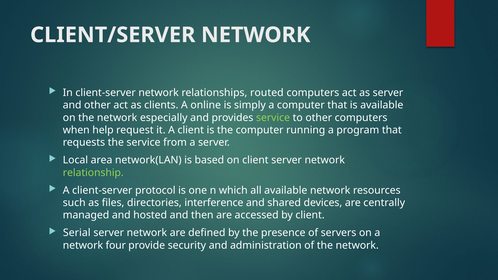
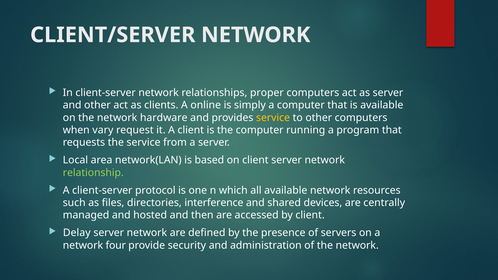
routed: routed -> proper
especially: especially -> hardware
service at (273, 118) colour: light green -> yellow
help: help -> vary
Serial: Serial -> Delay
